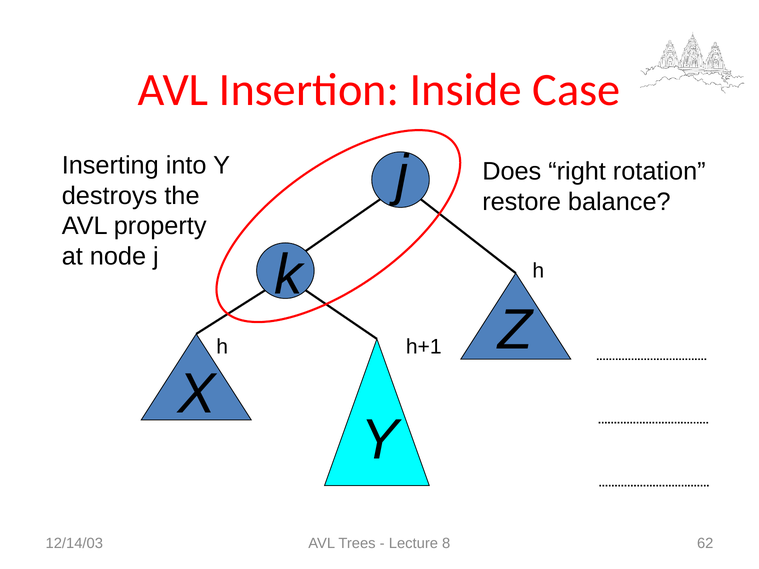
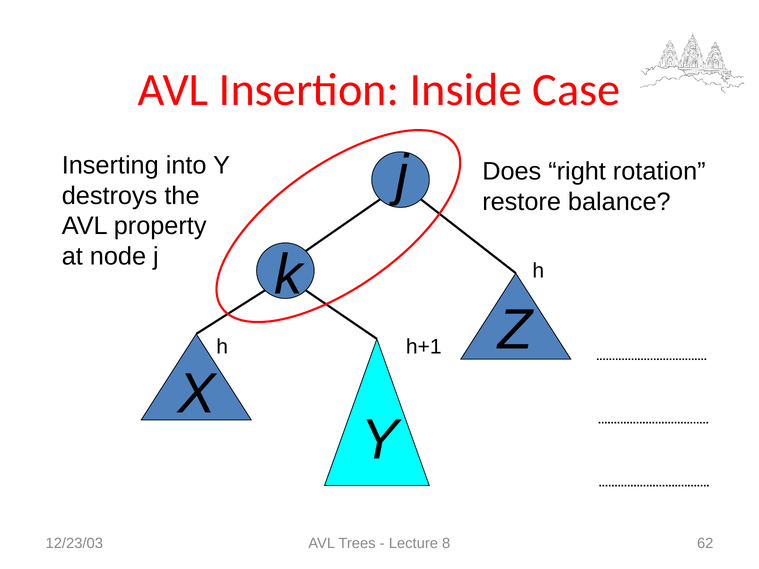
12/14/03: 12/14/03 -> 12/23/03
